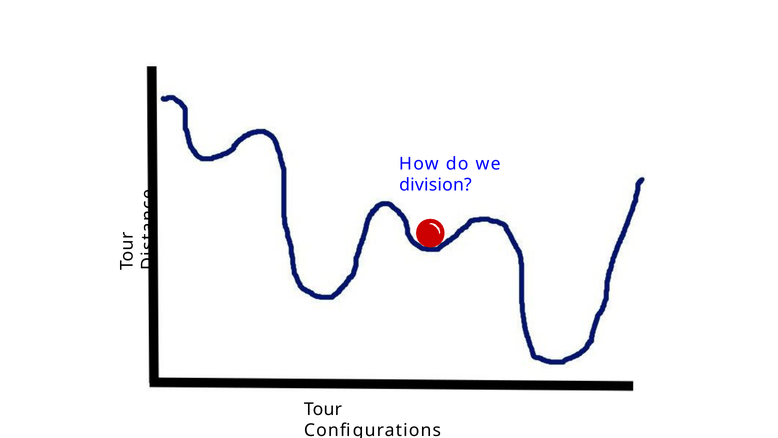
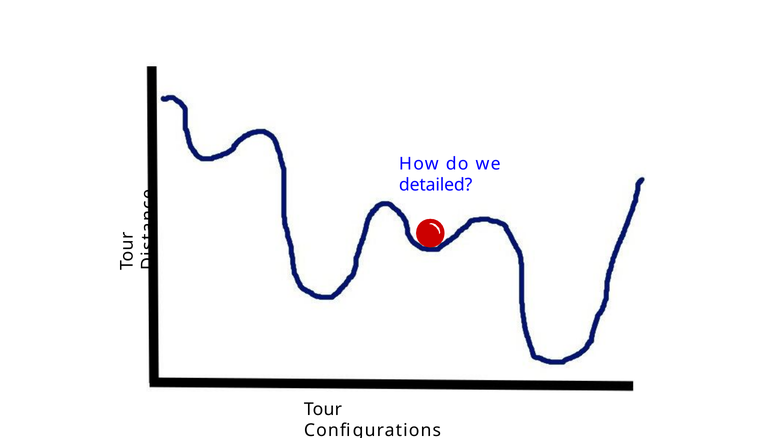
division: division -> detailed
